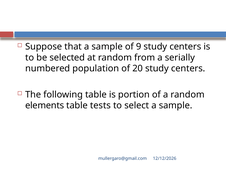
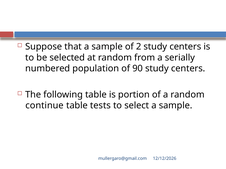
9: 9 -> 2
20: 20 -> 90
elements: elements -> continue
